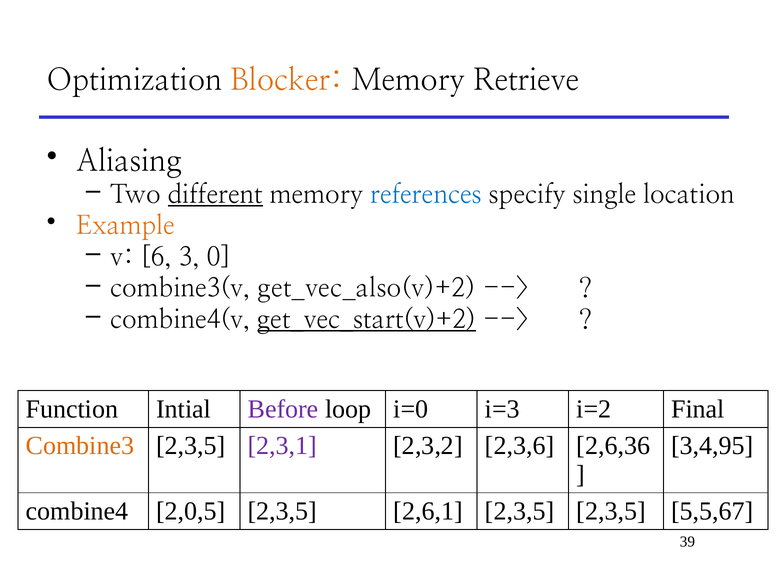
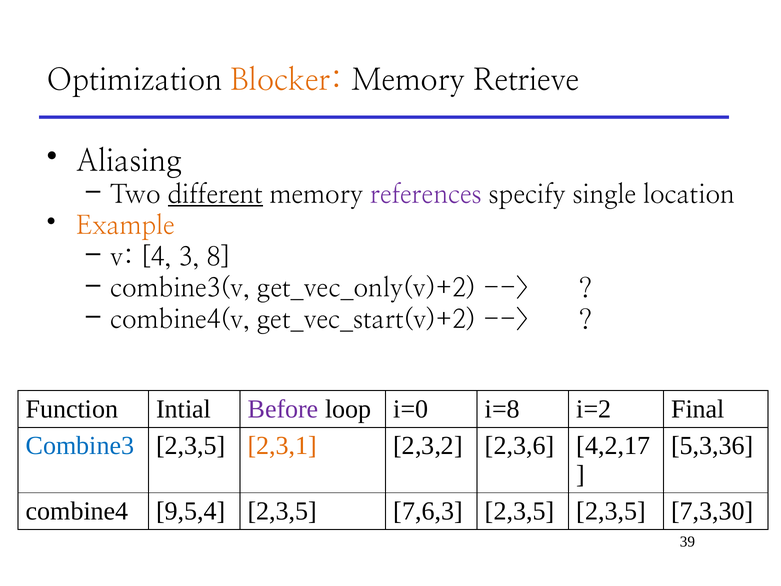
references colour: blue -> purple
6: 6 -> 4
0: 0 -> 8
get_vec_also(v)+2: get_vec_also(v)+2 -> get_vec_only(v)+2
get_vec_start(v)+2 underline: present -> none
i=3: i=3 -> i=8
Combine3 colour: orange -> blue
2,3,1 colour: purple -> orange
2,6,36: 2,6,36 -> 4,2,17
3,4,95: 3,4,95 -> 5,3,36
2,0,5: 2,0,5 -> 9,5,4
2,6,1: 2,6,1 -> 7,6,3
5,5,67: 5,5,67 -> 7,3,30
